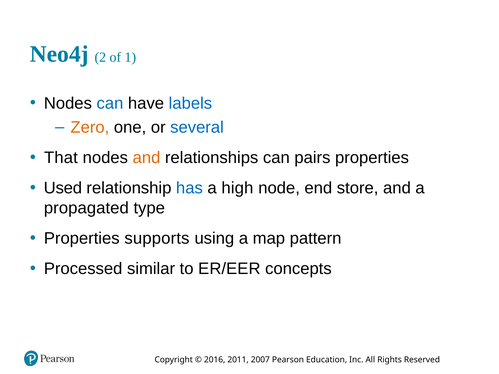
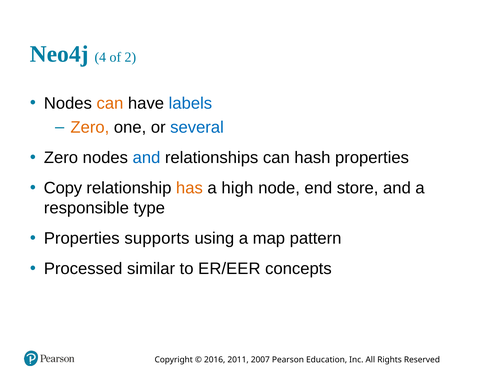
2: 2 -> 4
1: 1 -> 2
can at (110, 103) colour: blue -> orange
That at (61, 158): That -> Zero
and at (146, 158) colour: orange -> blue
pairs: pairs -> hash
Used: Used -> Copy
has colour: blue -> orange
propagated: propagated -> responsible
